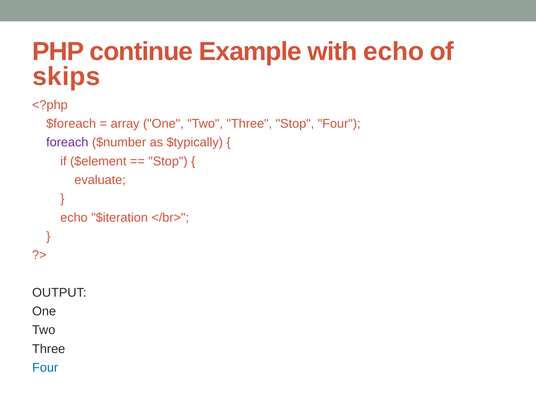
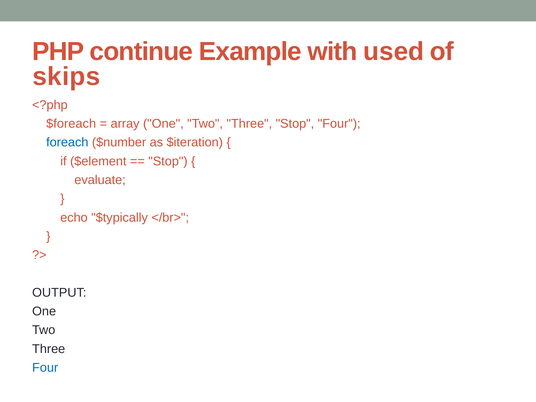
with echo: echo -> used
foreach colour: purple -> blue
$typically: $typically -> $iteration
$iteration: $iteration -> $typically
